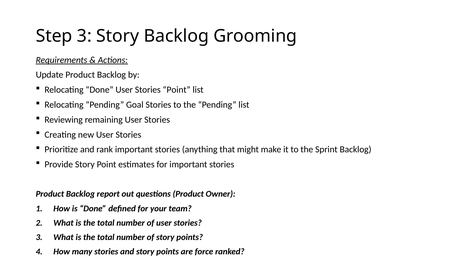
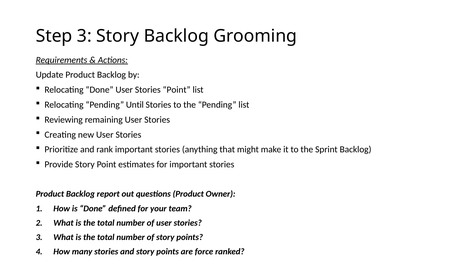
Goal: Goal -> Until
